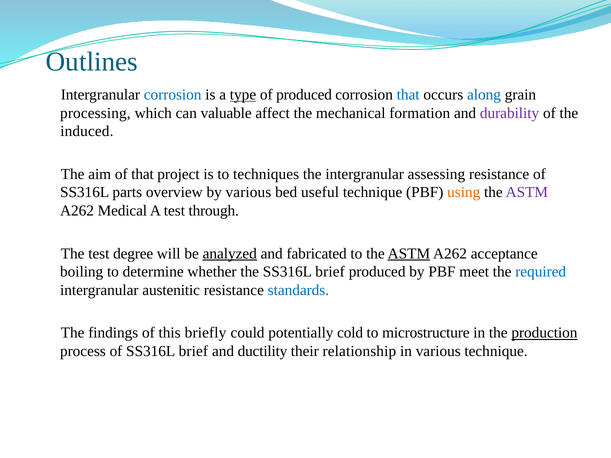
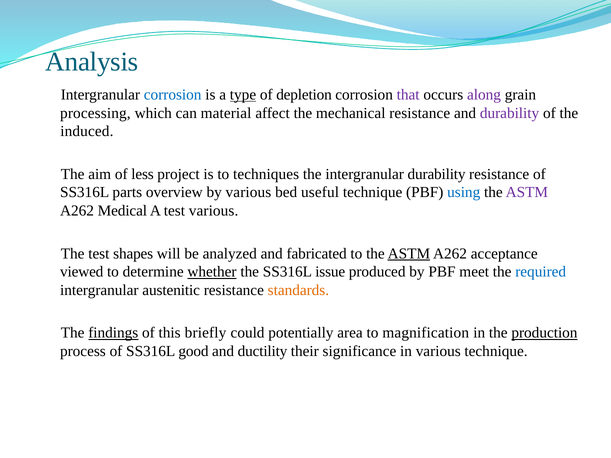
Outlines: Outlines -> Analysis
of produced: produced -> depletion
that at (408, 95) colour: blue -> purple
along colour: blue -> purple
valuable: valuable -> material
mechanical formation: formation -> resistance
of that: that -> less
intergranular assessing: assessing -> durability
using colour: orange -> blue
test through: through -> various
degree: degree -> shapes
analyzed underline: present -> none
boiling: boiling -> viewed
whether underline: none -> present
the SS316L brief: brief -> issue
standards colour: blue -> orange
findings underline: none -> present
cold: cold -> area
microstructure: microstructure -> magnification
of SS316L brief: brief -> good
relationship: relationship -> significance
